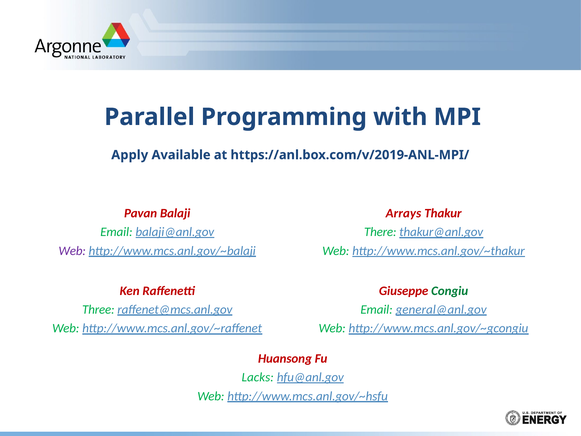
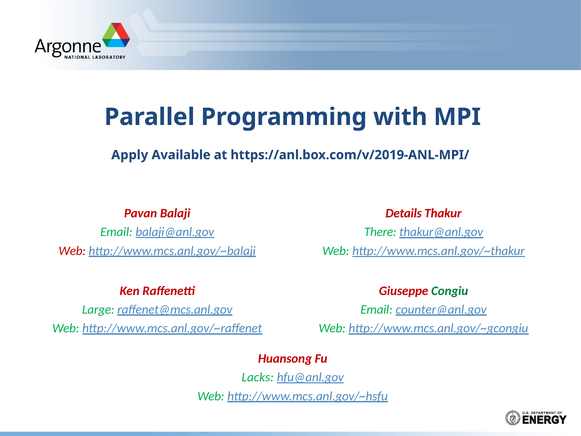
Arrays: Arrays -> Details
Web at (72, 251) colour: purple -> red
Three: Three -> Large
general@anl.gov: general@anl.gov -> counter@anl.gov
